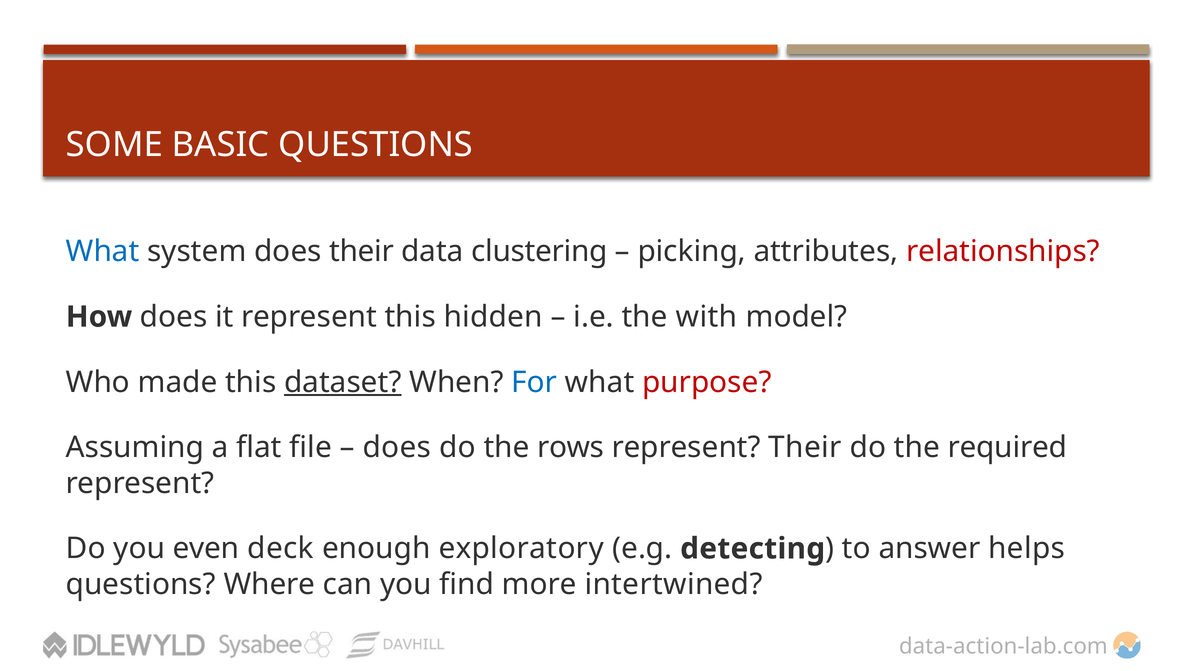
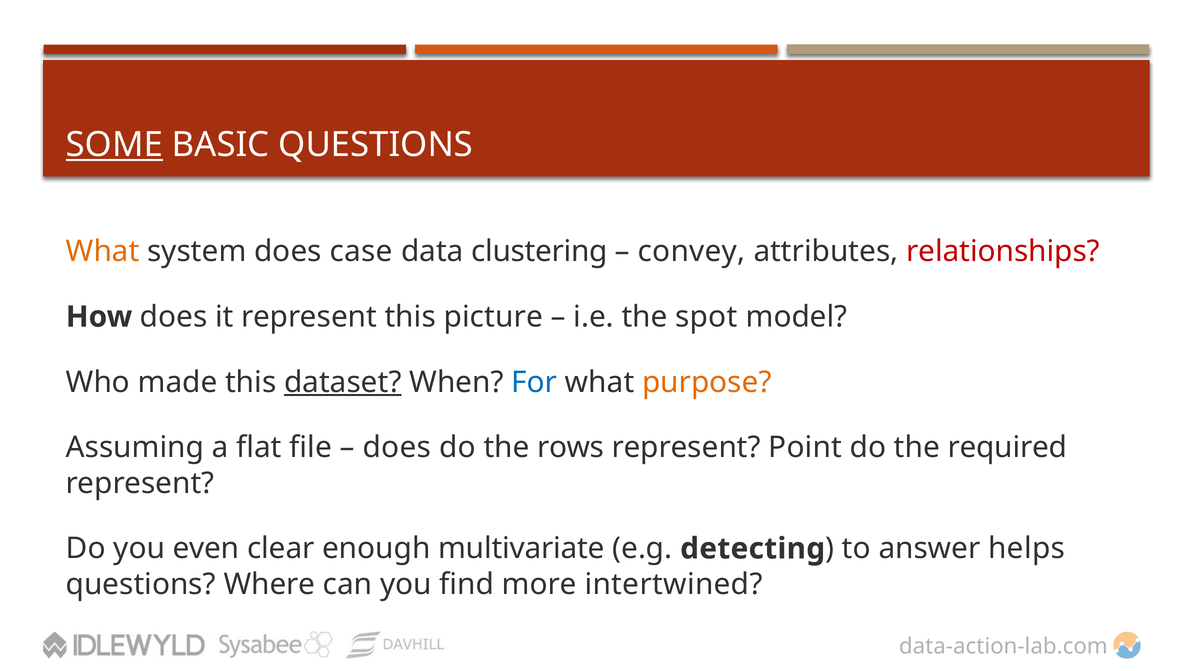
SOME underline: none -> present
What at (103, 252) colour: blue -> orange
does their: their -> case
picking: picking -> convey
hidden: hidden -> picture
with: with -> spot
purpose colour: red -> orange
represent Their: Their -> Point
deck: deck -> clear
exploratory: exploratory -> multivariate
